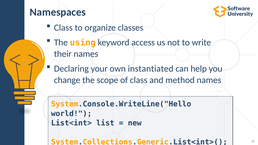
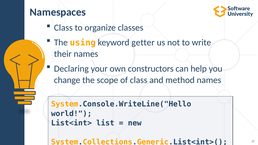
access: access -> getter
instantiated: instantiated -> constructors
